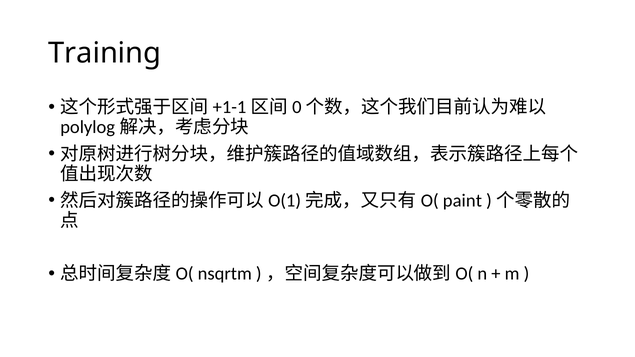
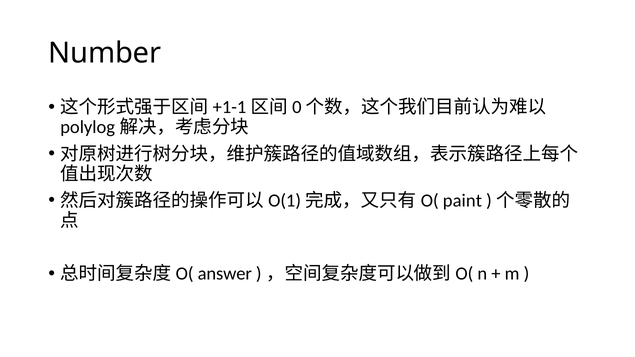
Training: Training -> Number
nsqrtm: nsqrtm -> answer
